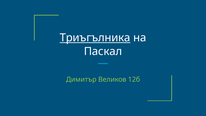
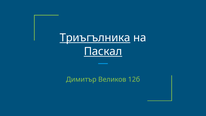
Паскал underline: none -> present
